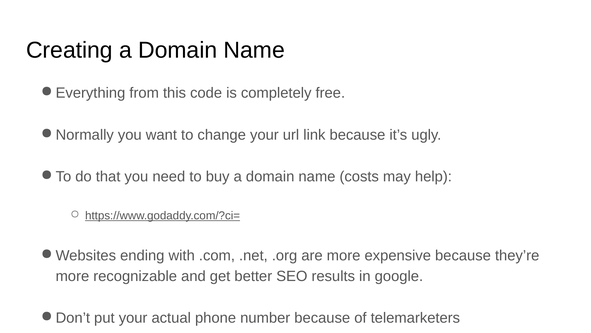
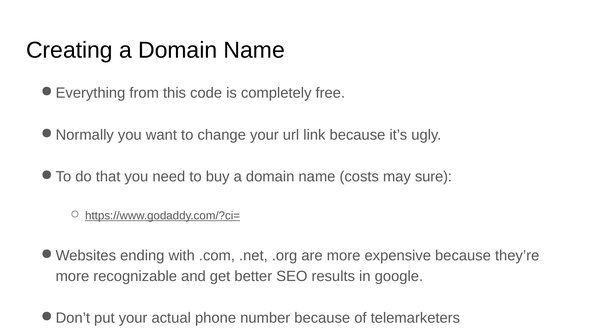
help: help -> sure
